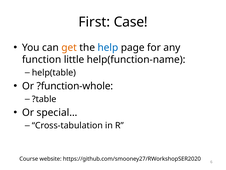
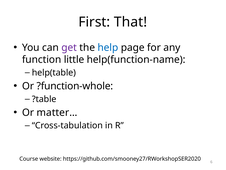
Case: Case -> That
get colour: orange -> purple
special…: special… -> matter…
